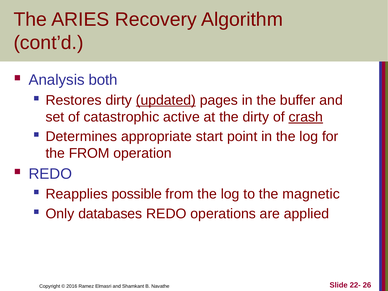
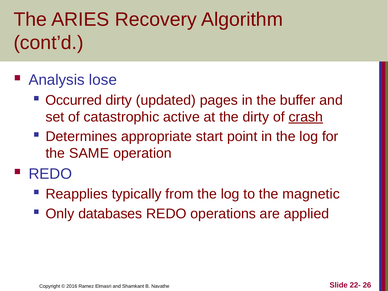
both: both -> lose
Restores: Restores -> Occurred
updated underline: present -> none
the FROM: FROM -> SAME
possible: possible -> typically
